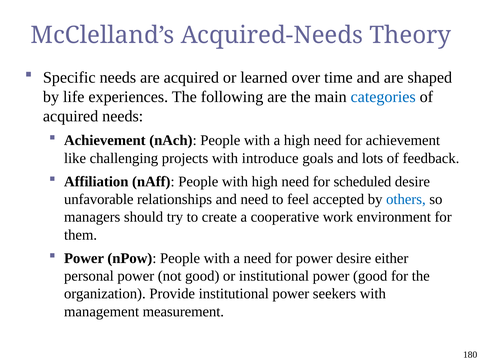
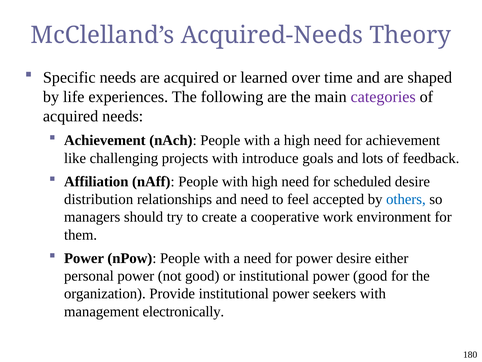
categories colour: blue -> purple
unfavorable: unfavorable -> distribution
measurement: measurement -> electronically
